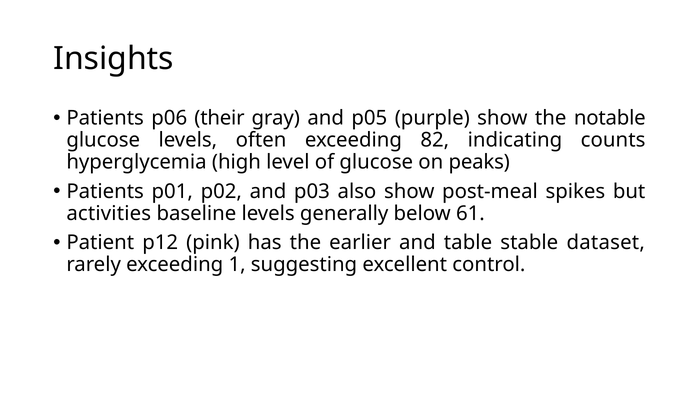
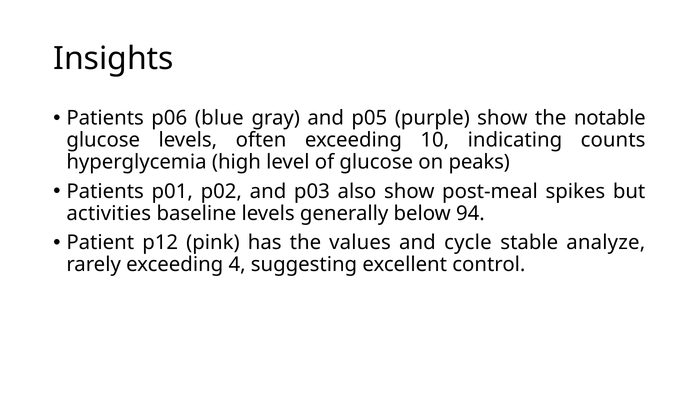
their: their -> blue
82: 82 -> 10
61: 61 -> 94
earlier: earlier -> values
table: table -> cycle
dataset: dataset -> analyze
1: 1 -> 4
